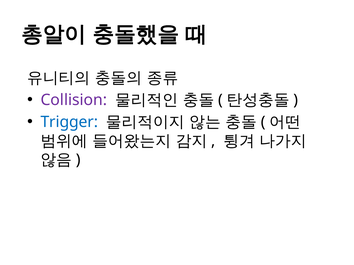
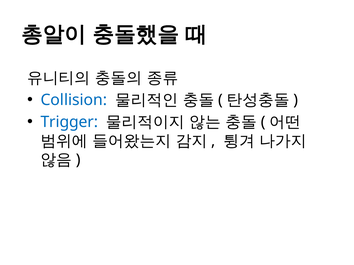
Collision colour: purple -> blue
